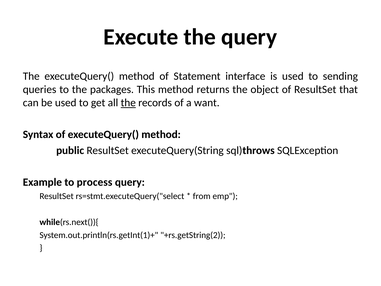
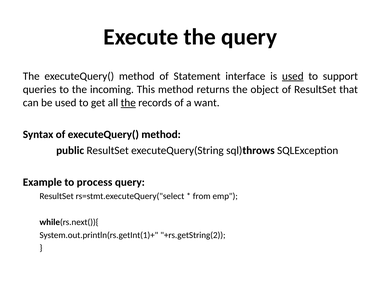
used at (293, 76) underline: none -> present
sending: sending -> support
packages: packages -> incoming
